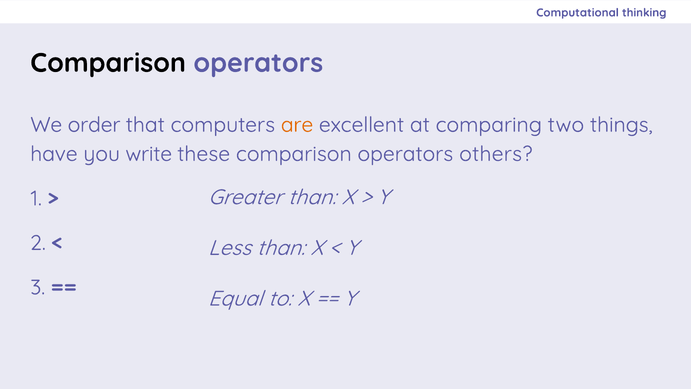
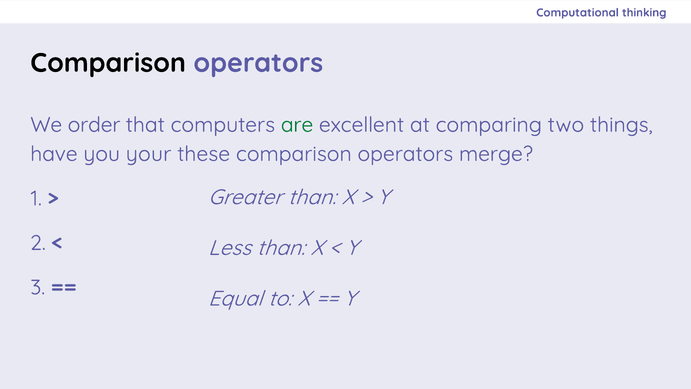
are colour: orange -> green
write: write -> your
others: others -> merge
